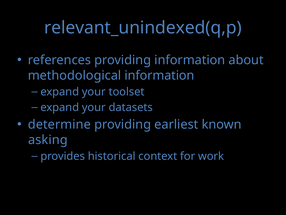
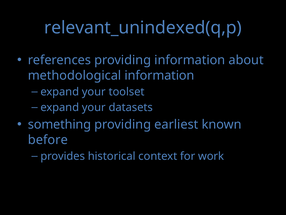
determine: determine -> something
asking: asking -> before
